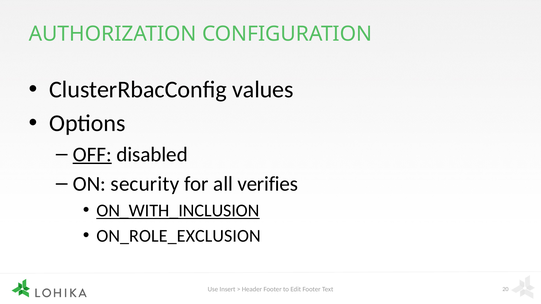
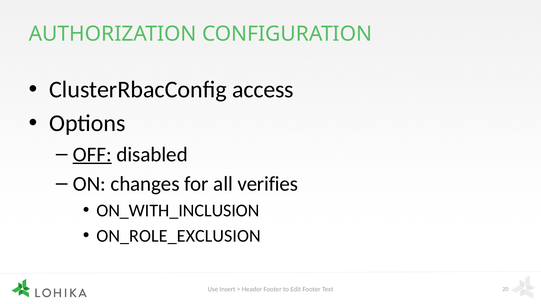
values: values -> access
security: security -> changes
ON_WITH_INCLUSION underline: present -> none
